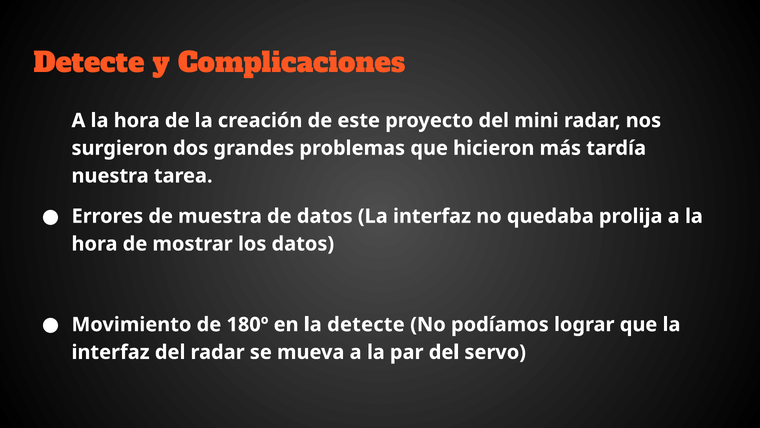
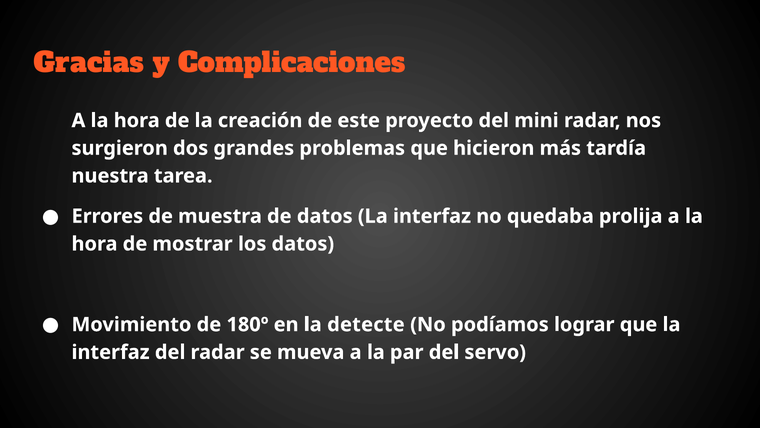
Detecte at (89, 63): Detecte -> Gracias
